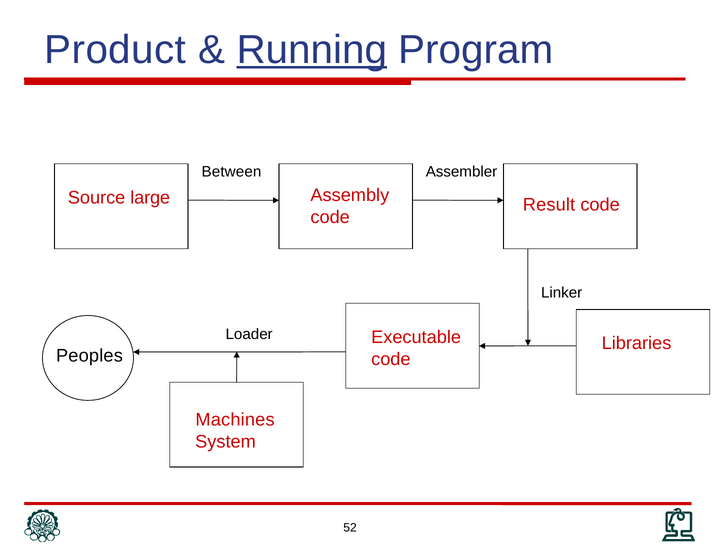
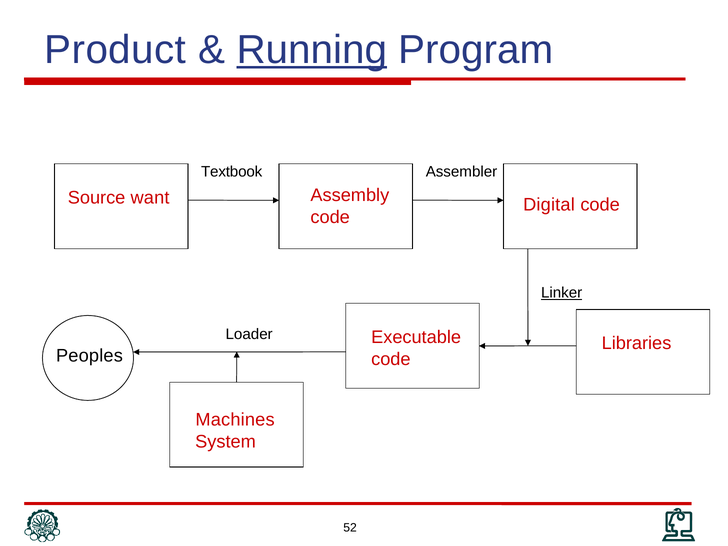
Between: Between -> Textbook
large: large -> want
Result: Result -> Digital
Linker underline: none -> present
